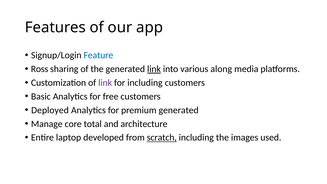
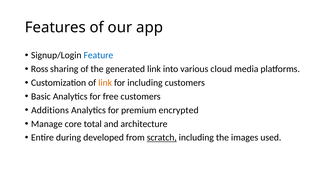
link at (154, 69) underline: present -> none
along: along -> cloud
link at (105, 83) colour: purple -> orange
Deployed: Deployed -> Additions
premium generated: generated -> encrypted
laptop: laptop -> during
